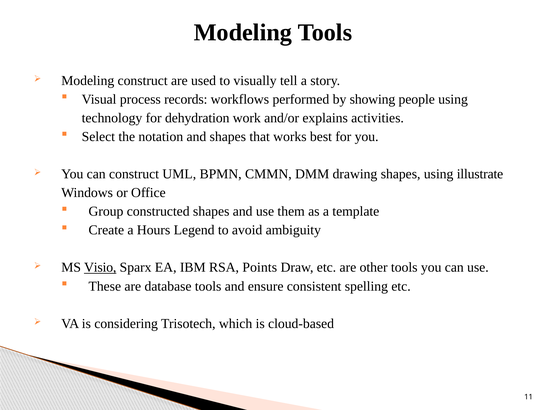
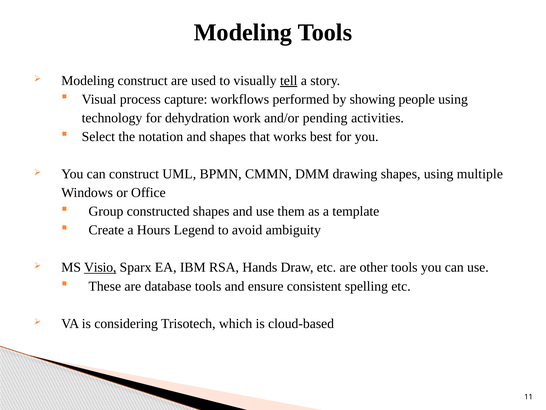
tell underline: none -> present
records: records -> capture
explains: explains -> pending
illustrate: illustrate -> multiple
Points: Points -> Hands
